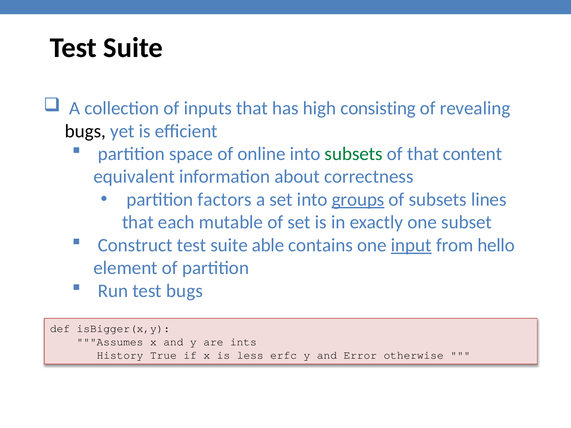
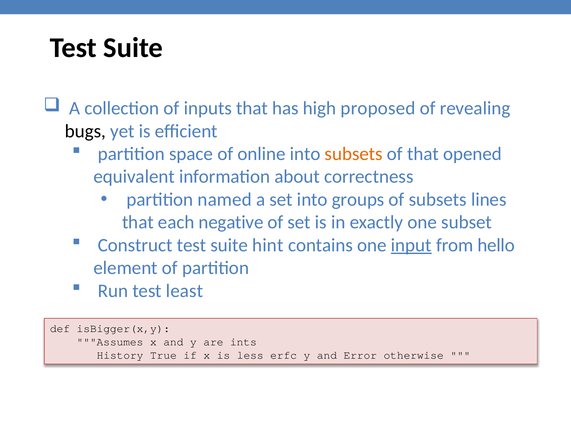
consisting: consisting -> proposed
subsets at (354, 154) colour: green -> orange
content: content -> opened
factors: factors -> named
groups underline: present -> none
mutable: mutable -> negative
able: able -> hint
test bugs: bugs -> least
